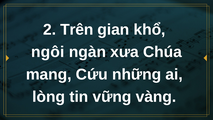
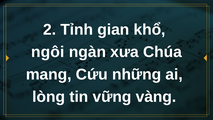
Trên: Trên -> Tỉnh
